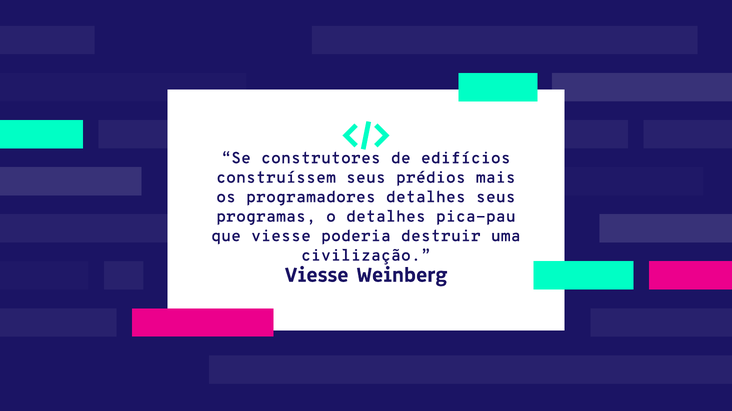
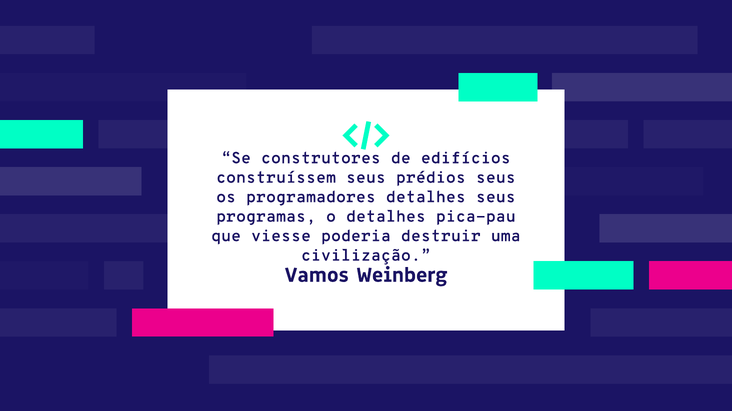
prédios mais: mais -> seus
Viesse at (317, 275): Viesse -> Vamos
